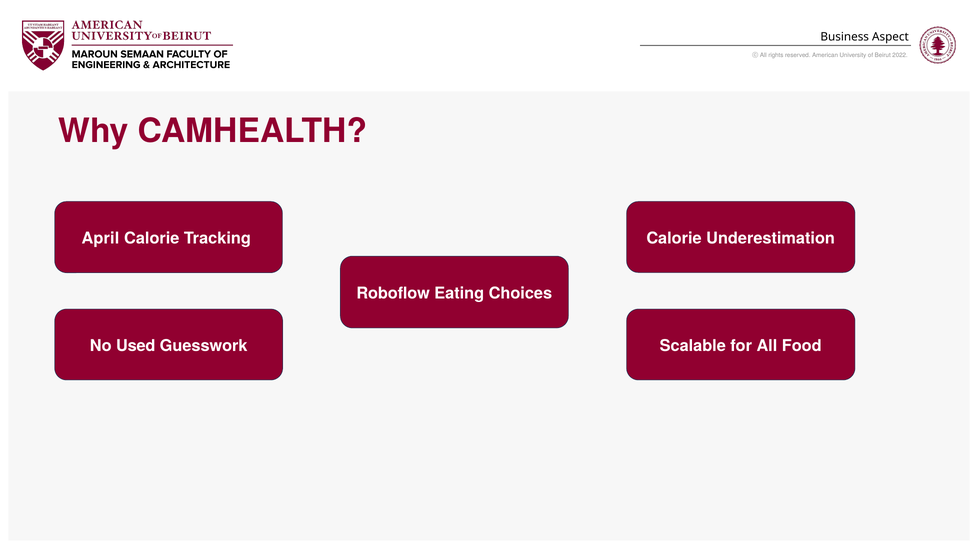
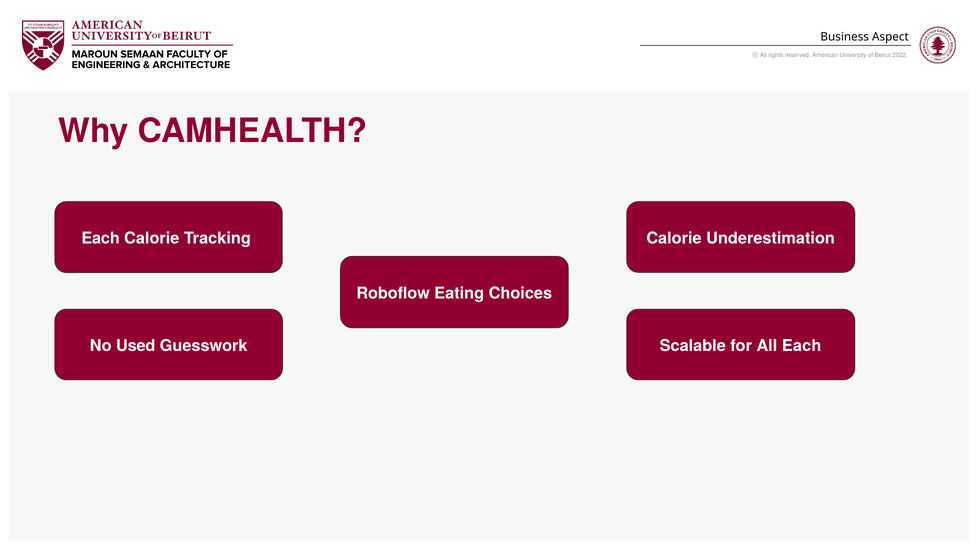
April at (100, 238): April -> Each
All Food: Food -> Each
